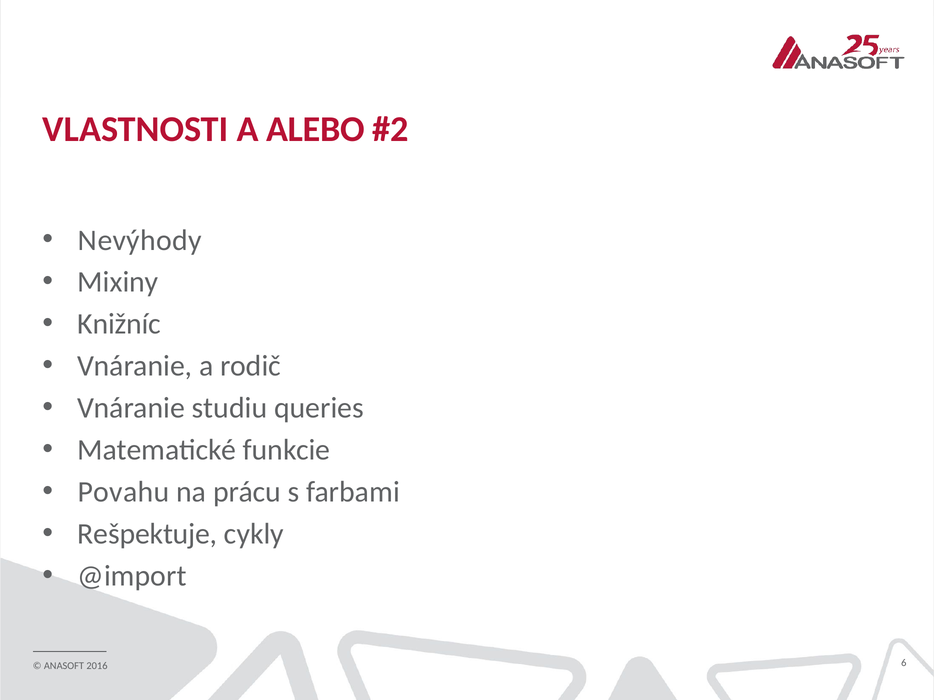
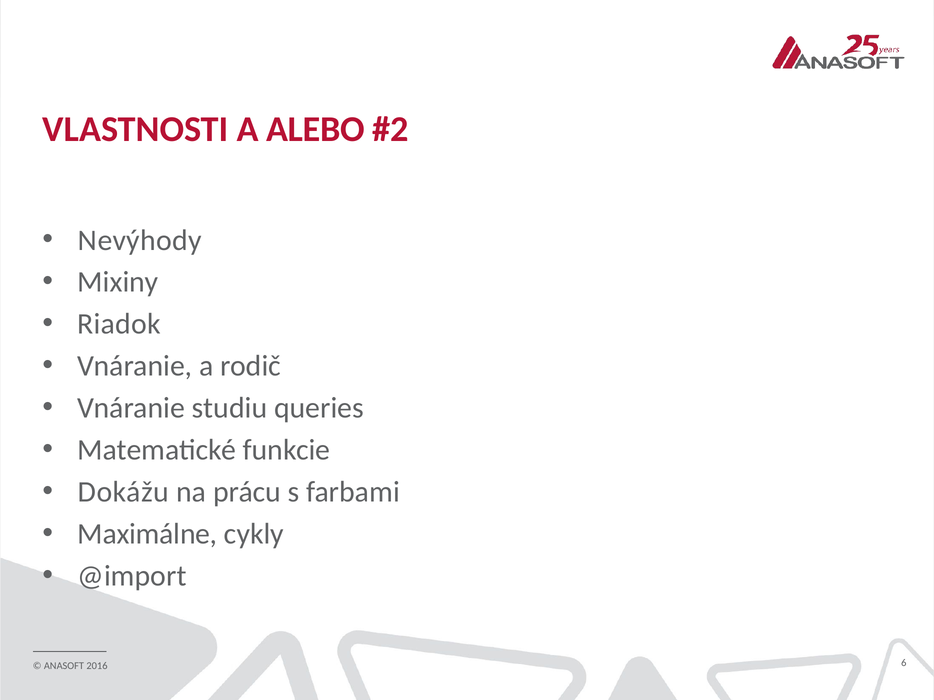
Knižníc: Knižníc -> Riadok
Povahu: Povahu -> Dokážu
Rešpektuje: Rešpektuje -> Maximálne
